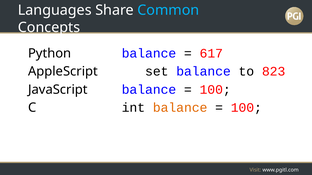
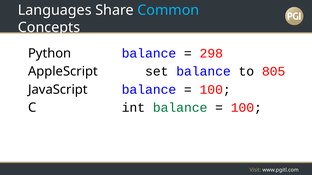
617: 617 -> 298
823: 823 -> 805
balance at (180, 108) colour: orange -> green
